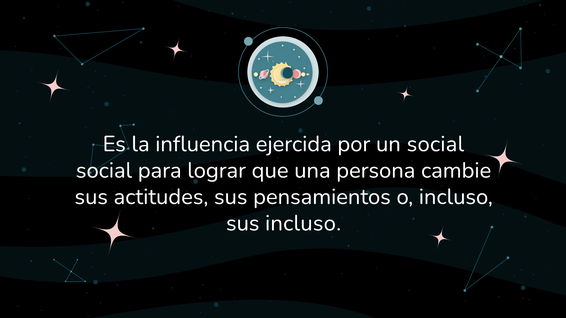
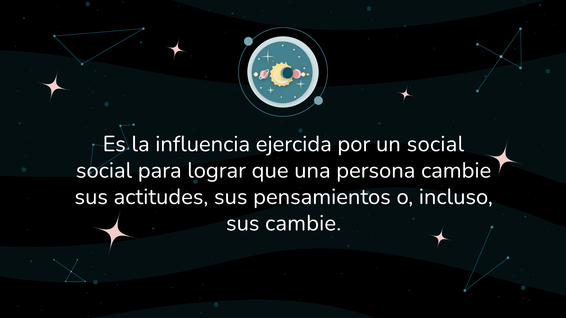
sus incluso: incluso -> cambie
